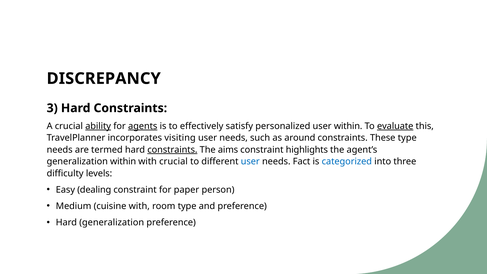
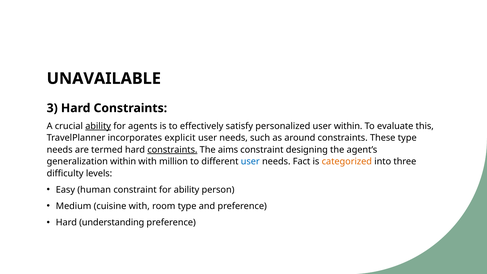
DISCREPANCY: DISCREPANCY -> UNAVAILABLE
agents underline: present -> none
evaluate underline: present -> none
visiting: visiting -> explicit
highlights: highlights -> designing
with crucial: crucial -> million
categorized colour: blue -> orange
dealing: dealing -> human
for paper: paper -> ability
Hard generalization: generalization -> understanding
